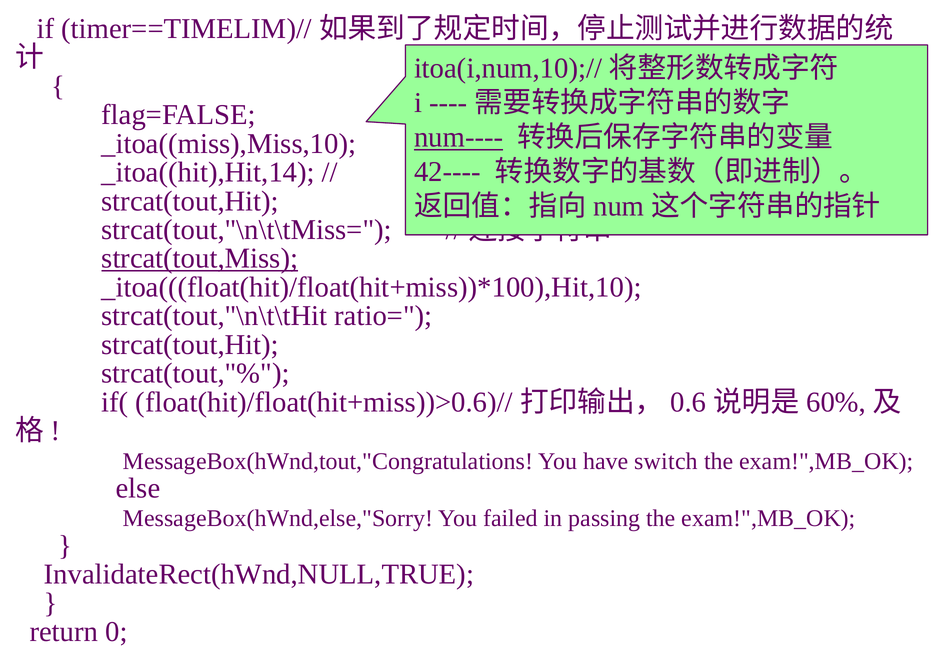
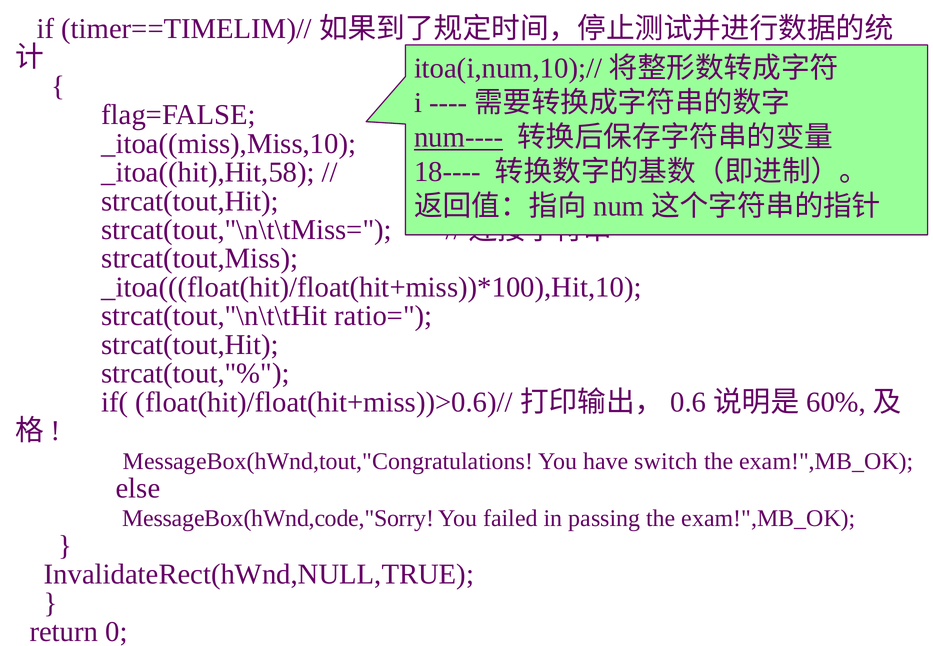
42----: 42---- -> 18----
_itoa((hit),Hit,14: _itoa((hit),Hit,14 -> _itoa((hit),Hit,58
strcat(tout,Miss underline: present -> none
MessageBox(hWnd,else,"Sorry: MessageBox(hWnd,else,"Sorry -> MessageBox(hWnd,code,"Sorry
